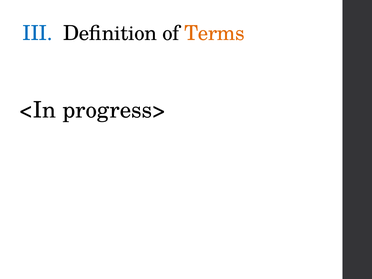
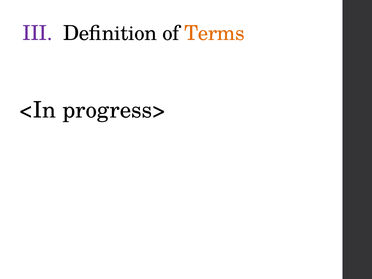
III colour: blue -> purple
